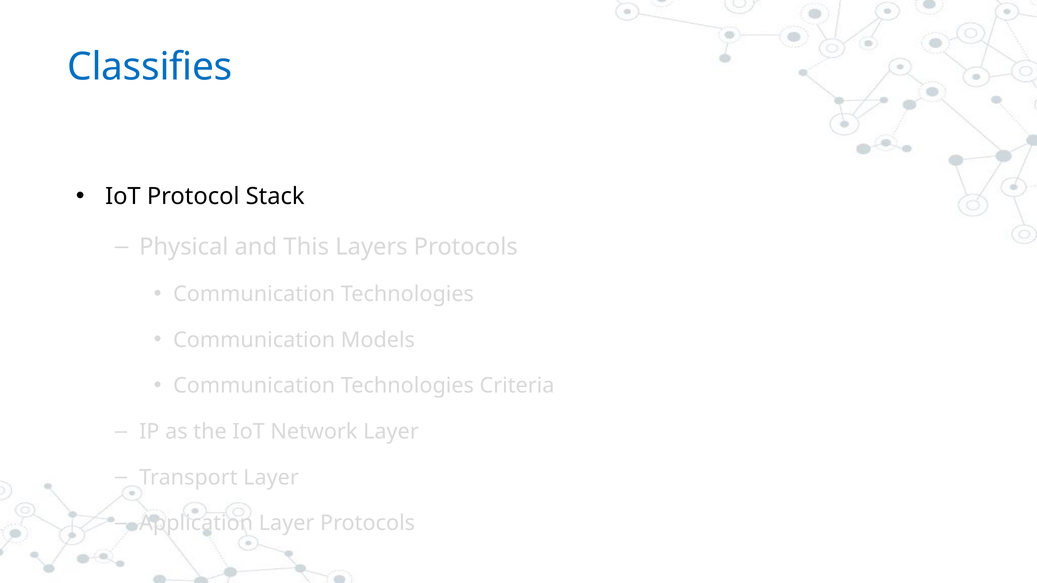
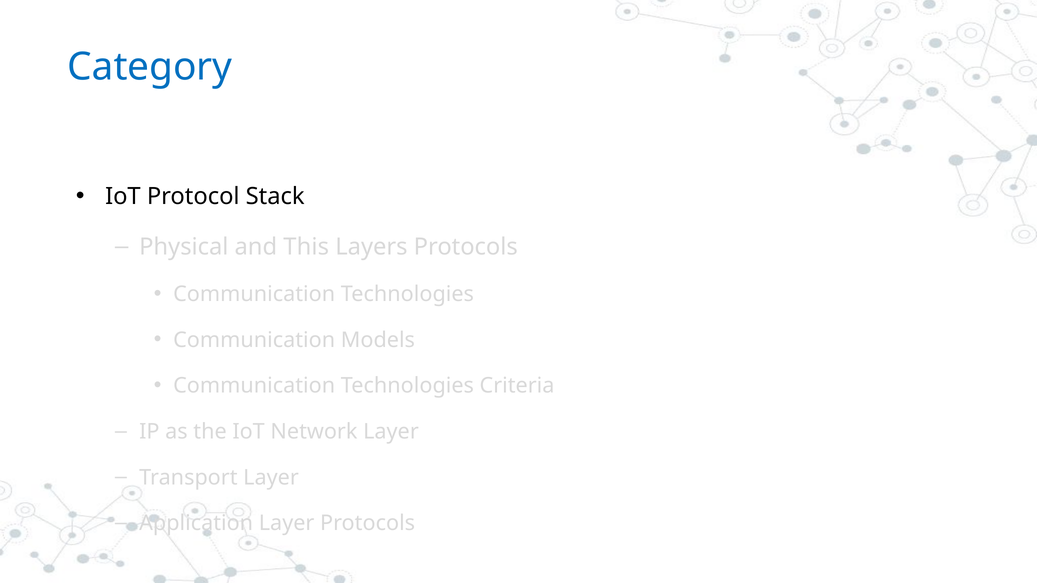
Classifies: Classifies -> Category
